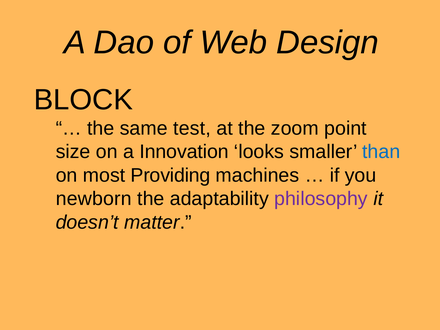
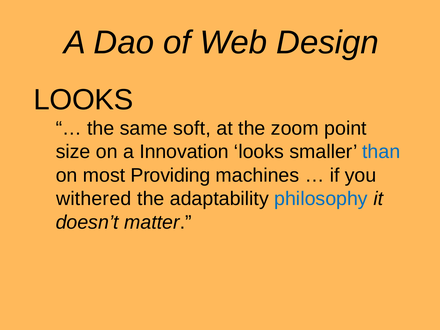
BLOCK at (83, 100): BLOCK -> LOOKS
test: test -> soft
newborn: newborn -> withered
philosophy colour: purple -> blue
